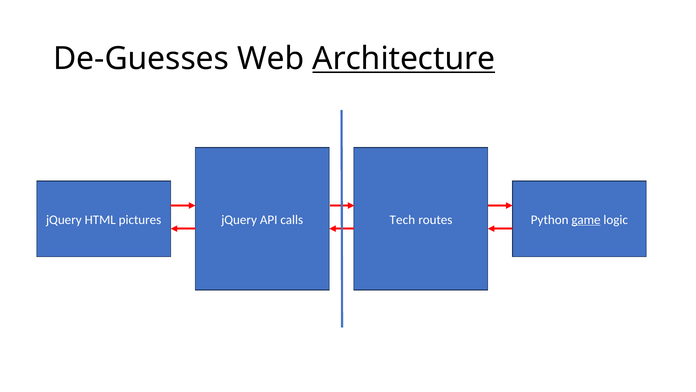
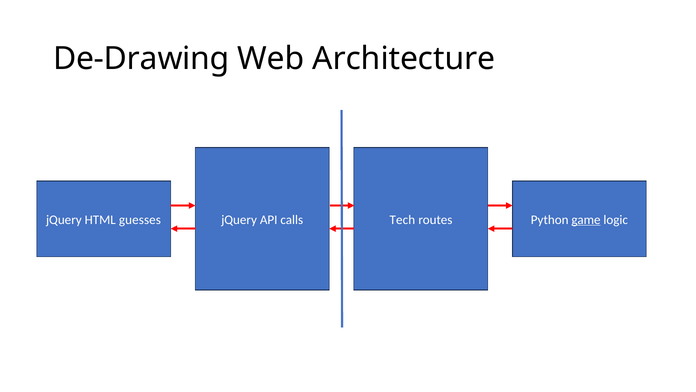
De-Guesses: De-Guesses -> De-Drawing
Architecture underline: present -> none
pictures: pictures -> guesses
